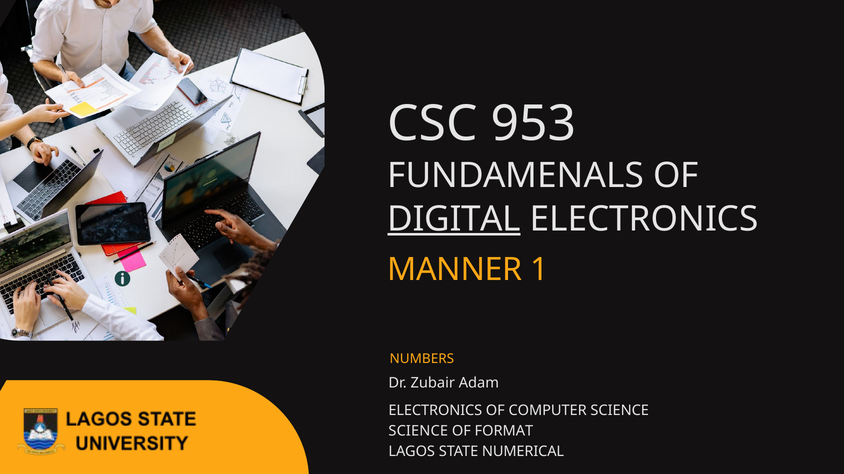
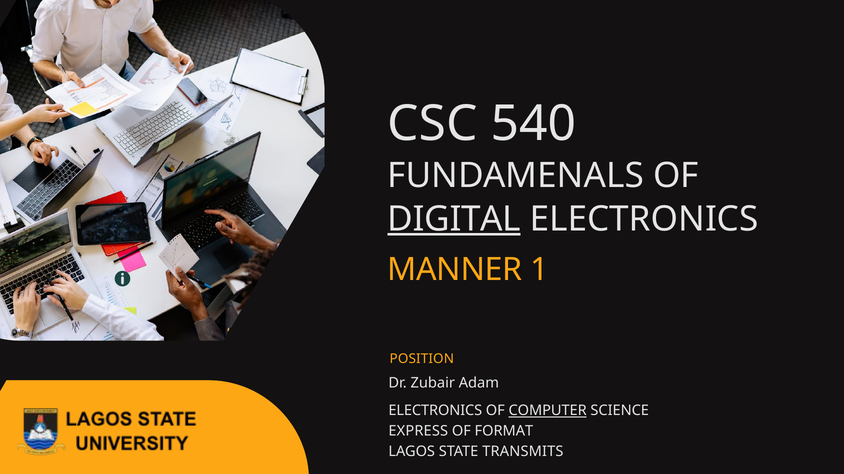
953: 953 -> 540
NUMBERS: NUMBERS -> POSITION
COMPUTER underline: none -> present
SCIENCE at (418, 432): SCIENCE -> EXPRESS
NUMERICAL: NUMERICAL -> TRANSMITS
